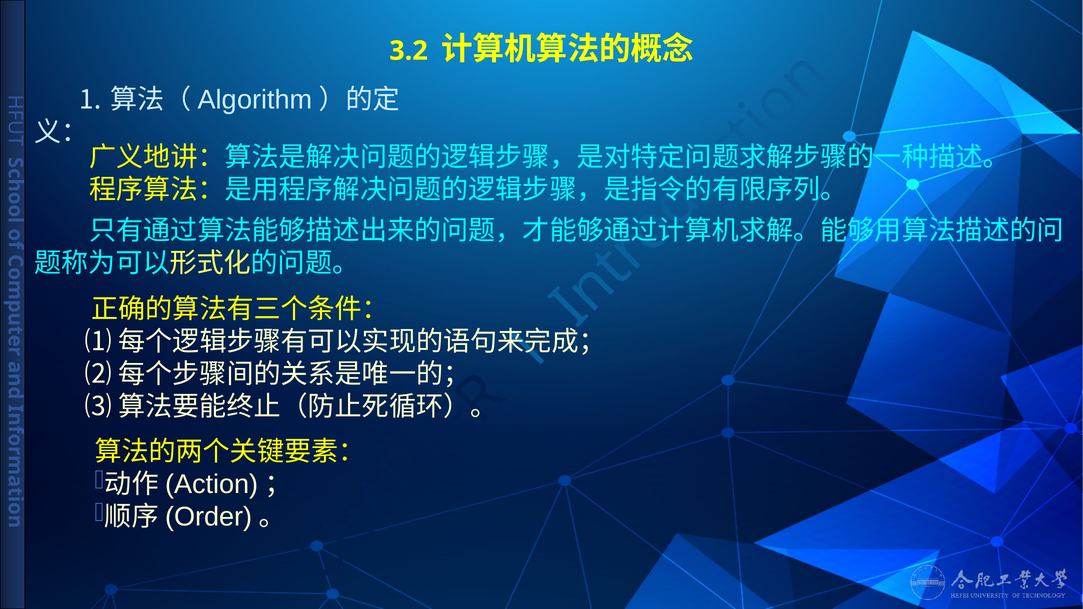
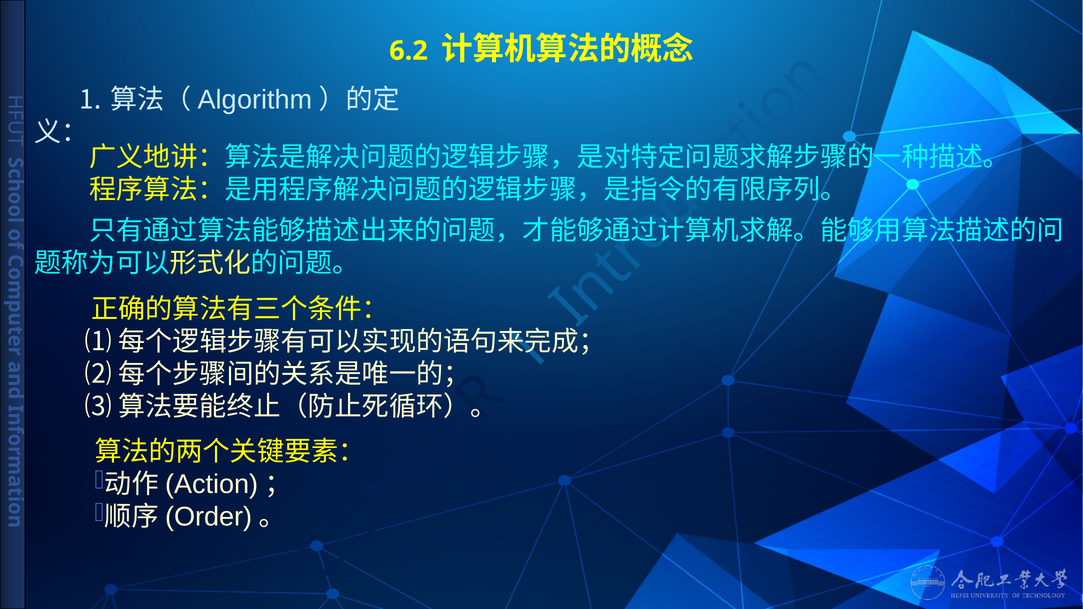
3.2: 3.2 -> 6.2
